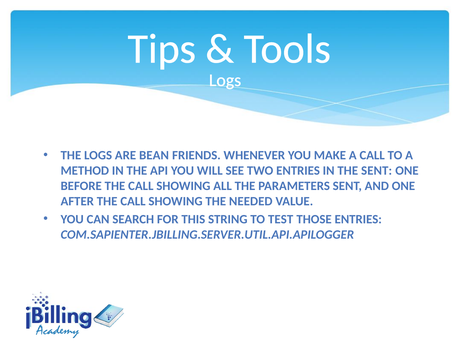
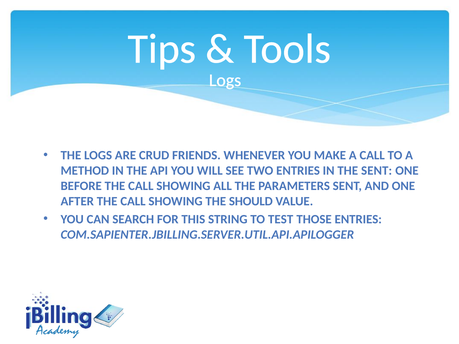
BEAN: BEAN -> CRUD
NEEDED: NEEDED -> SHOULD
